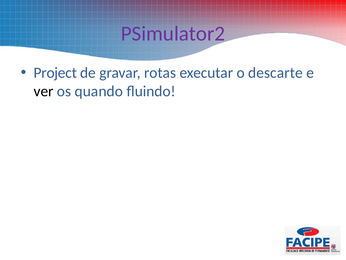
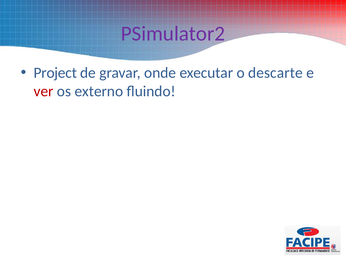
rotas: rotas -> onde
ver colour: black -> red
quando: quando -> externo
